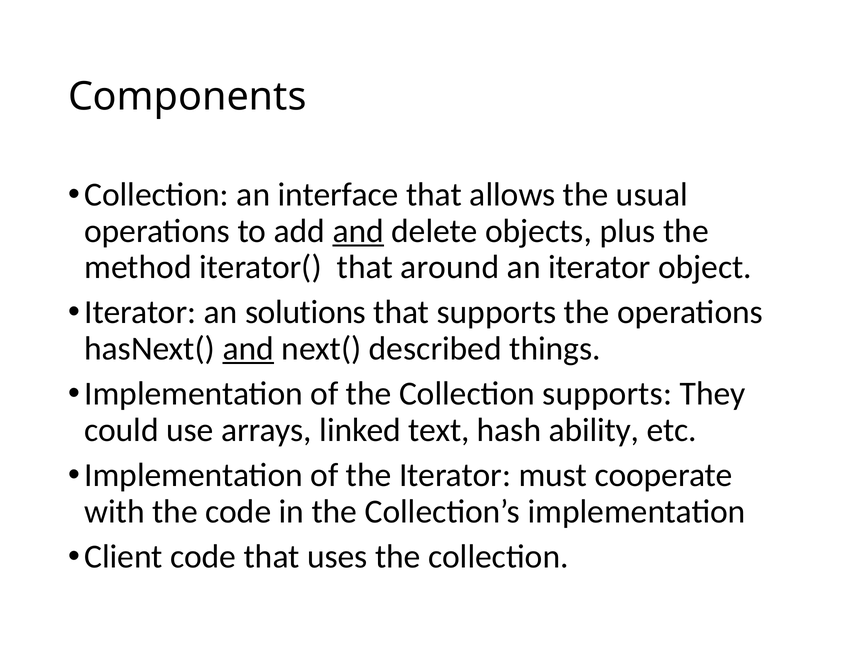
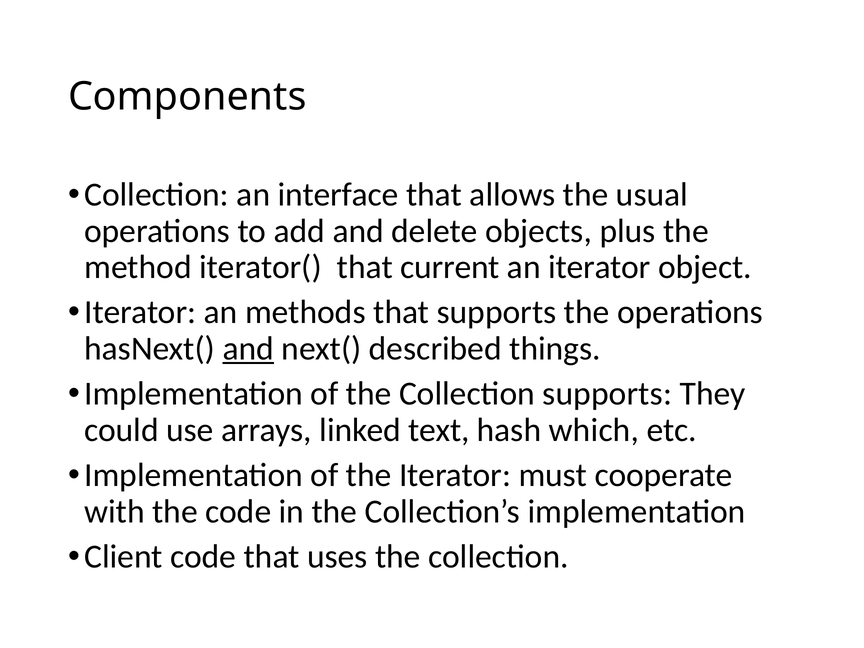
and at (358, 231) underline: present -> none
around: around -> current
solutions: solutions -> methods
ability: ability -> which
